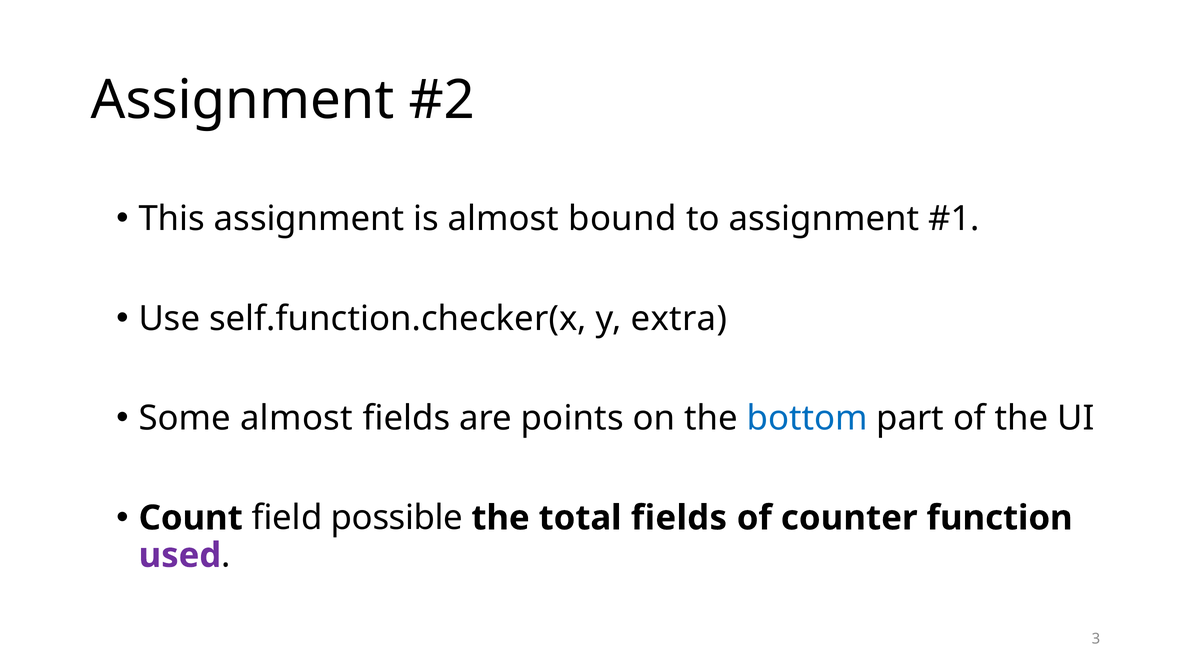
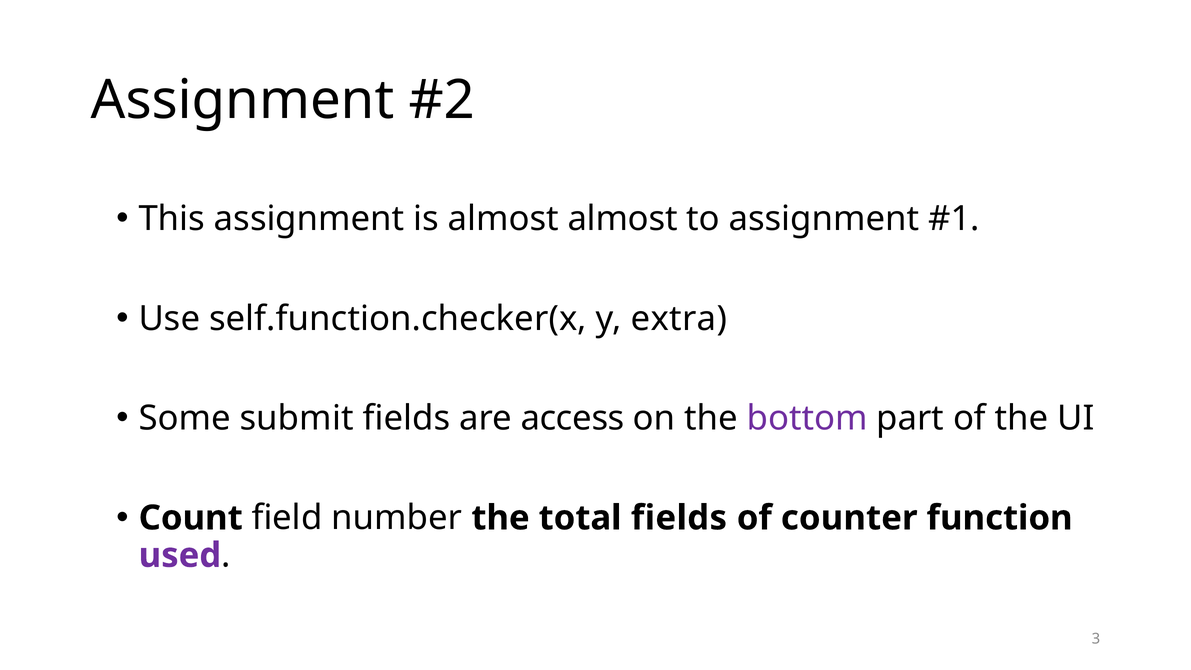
almost bound: bound -> almost
Some almost: almost -> submit
points: points -> access
bottom colour: blue -> purple
possible: possible -> number
